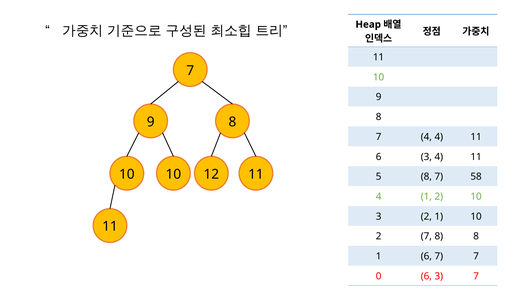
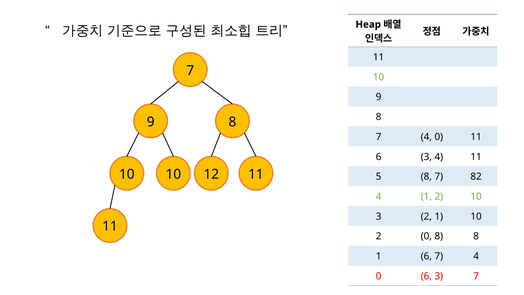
4 at (439, 137): 4 -> 0
58: 58 -> 82
2 7: 7 -> 0
6 7 7: 7 -> 4
